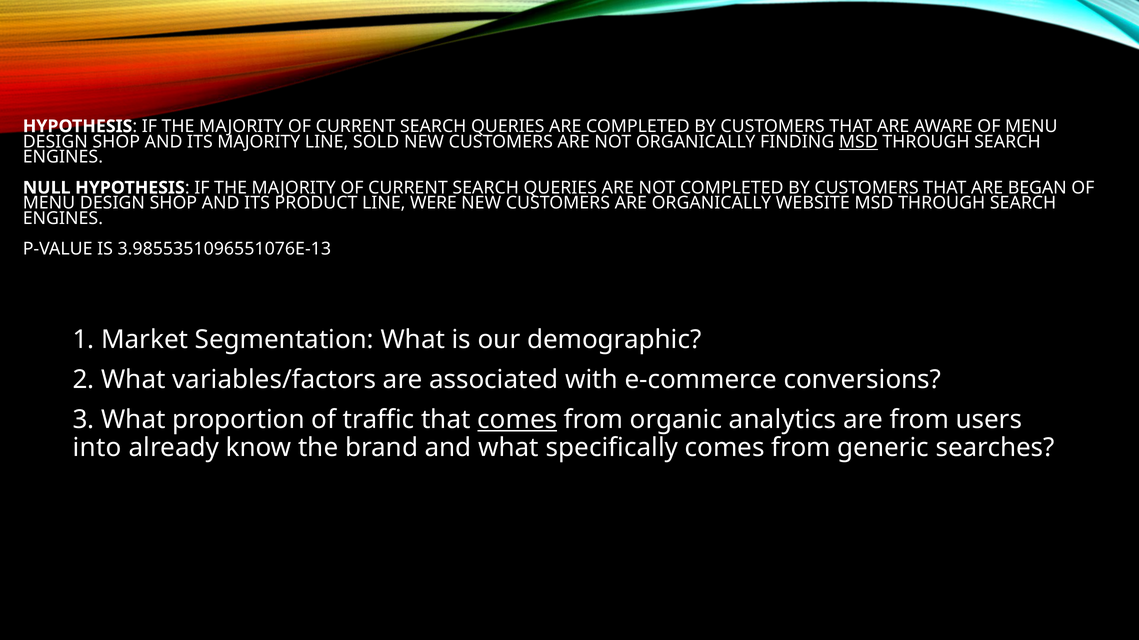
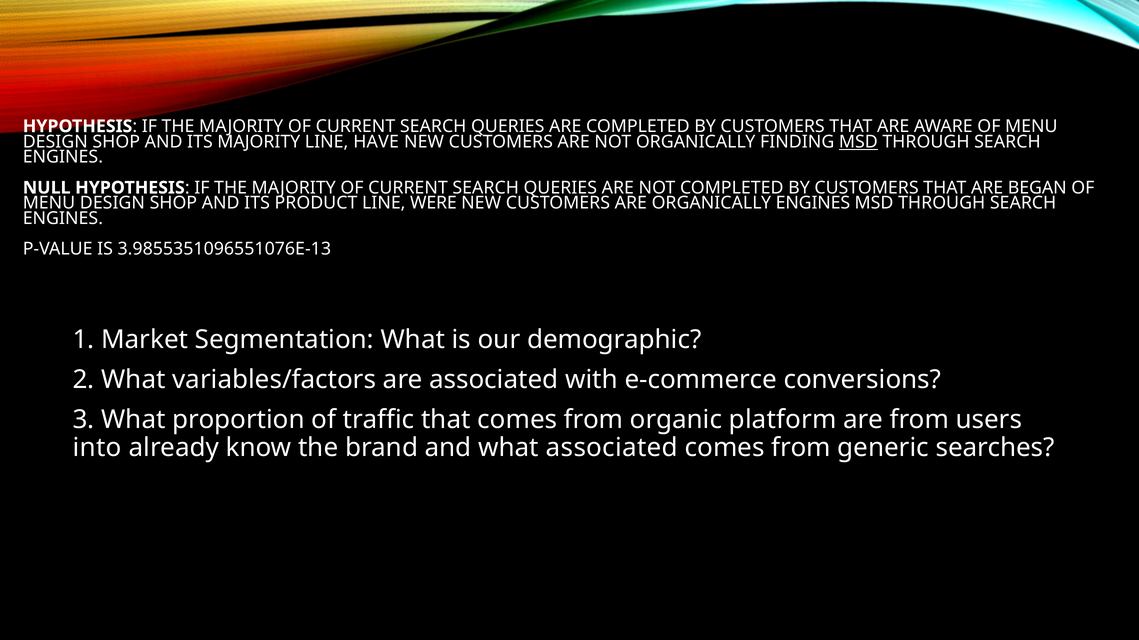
SOLD: SOLD -> HAVE
ORGANICALLY WEBSITE: WEBSITE -> ENGINES
comes at (517, 420) underline: present -> none
analytics: analytics -> platform
what specifically: specifically -> associated
